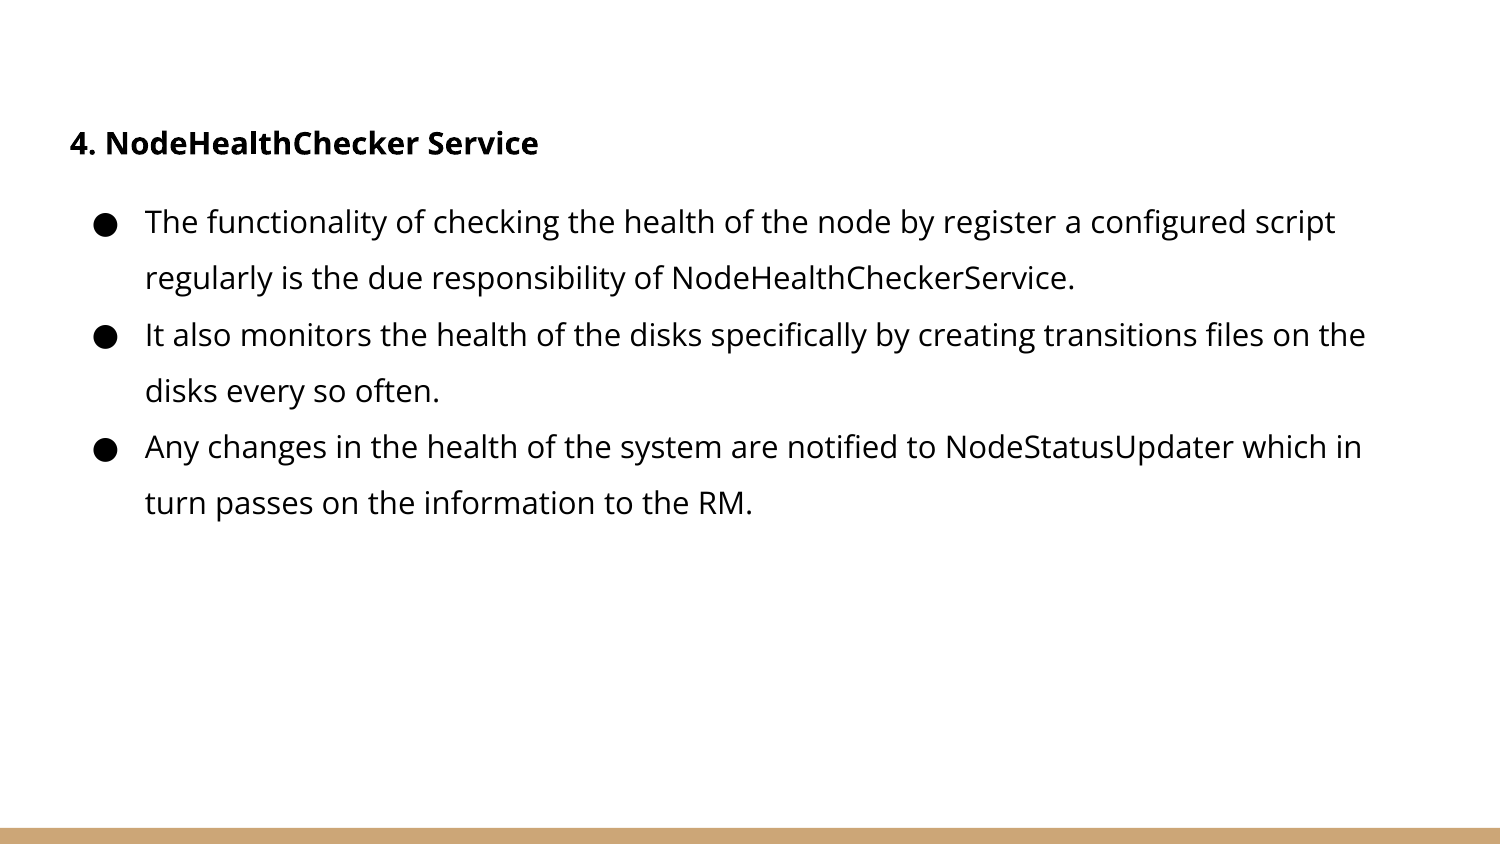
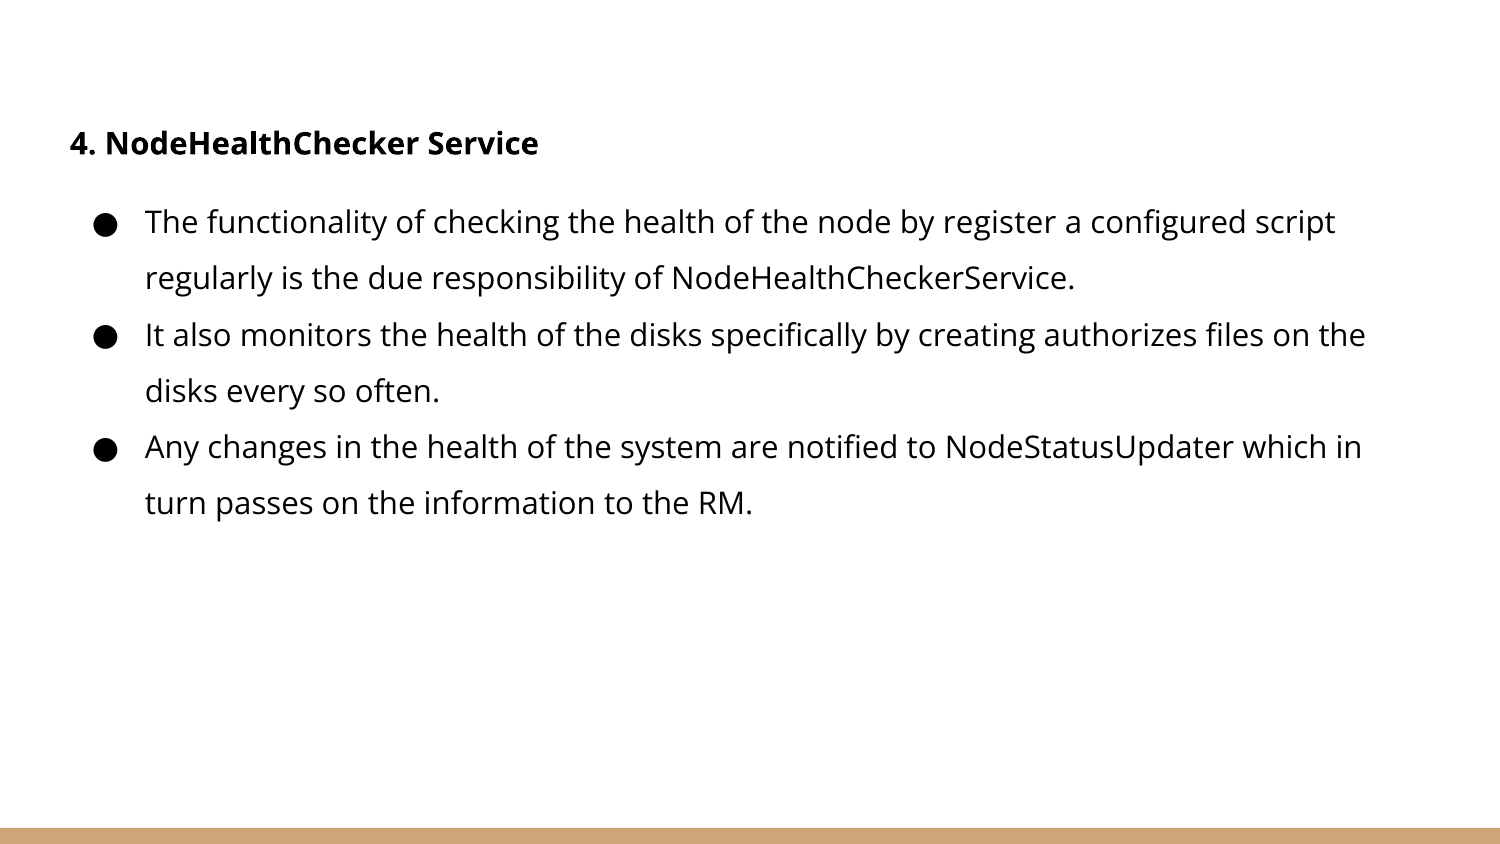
transitions: transitions -> authorizes
